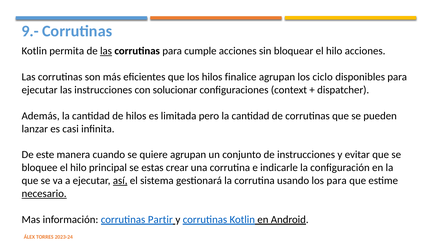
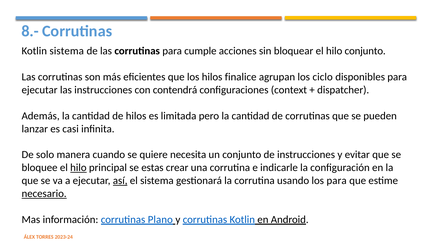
9.-: 9.- -> 8.-
Kotlin permita: permita -> sistema
las at (106, 51) underline: present -> none
hilo acciones: acciones -> conjunto
solucionar: solucionar -> contendrá
este: este -> solo
quiere agrupan: agrupan -> necesita
hilo at (78, 168) underline: none -> present
Partir: Partir -> Plano
